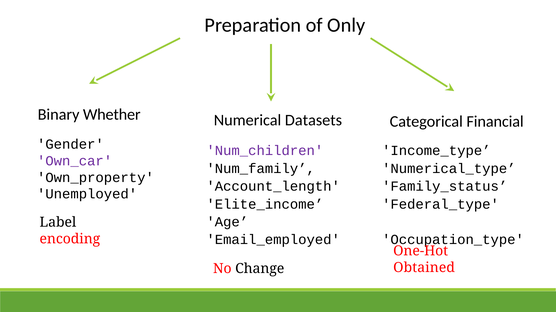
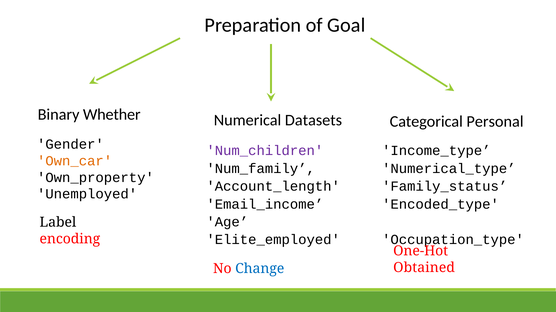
Only: Only -> Goal
Financial: Financial -> Personal
Own_car colour: purple -> orange
Elite_income: Elite_income -> Email_income
Federal_type: Federal_type -> Encoded_type
Email_employed: Email_employed -> Elite_employed
Change colour: black -> blue
